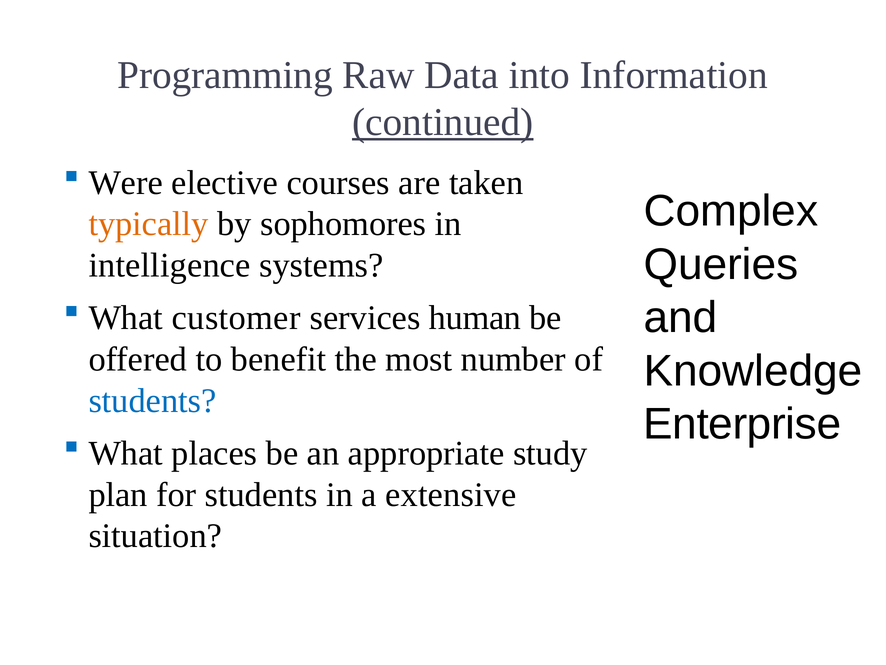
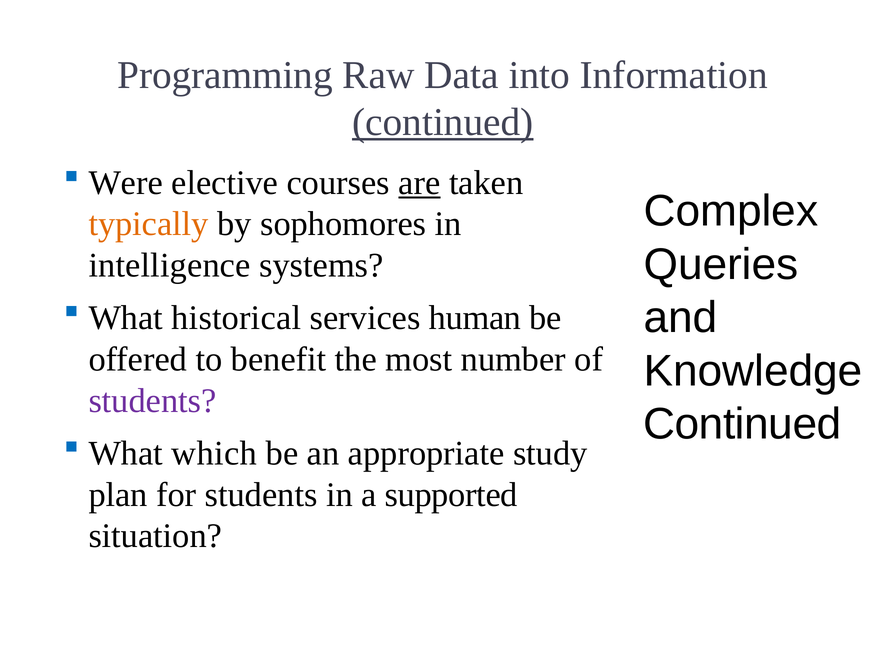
are underline: none -> present
customer: customer -> historical
students at (152, 401) colour: blue -> purple
Enterprise at (742, 424): Enterprise -> Continued
places: places -> which
extensive: extensive -> supported
